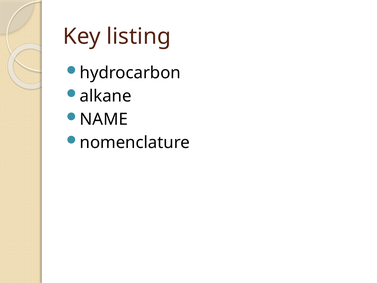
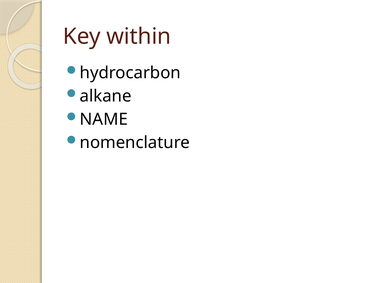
listing: listing -> within
